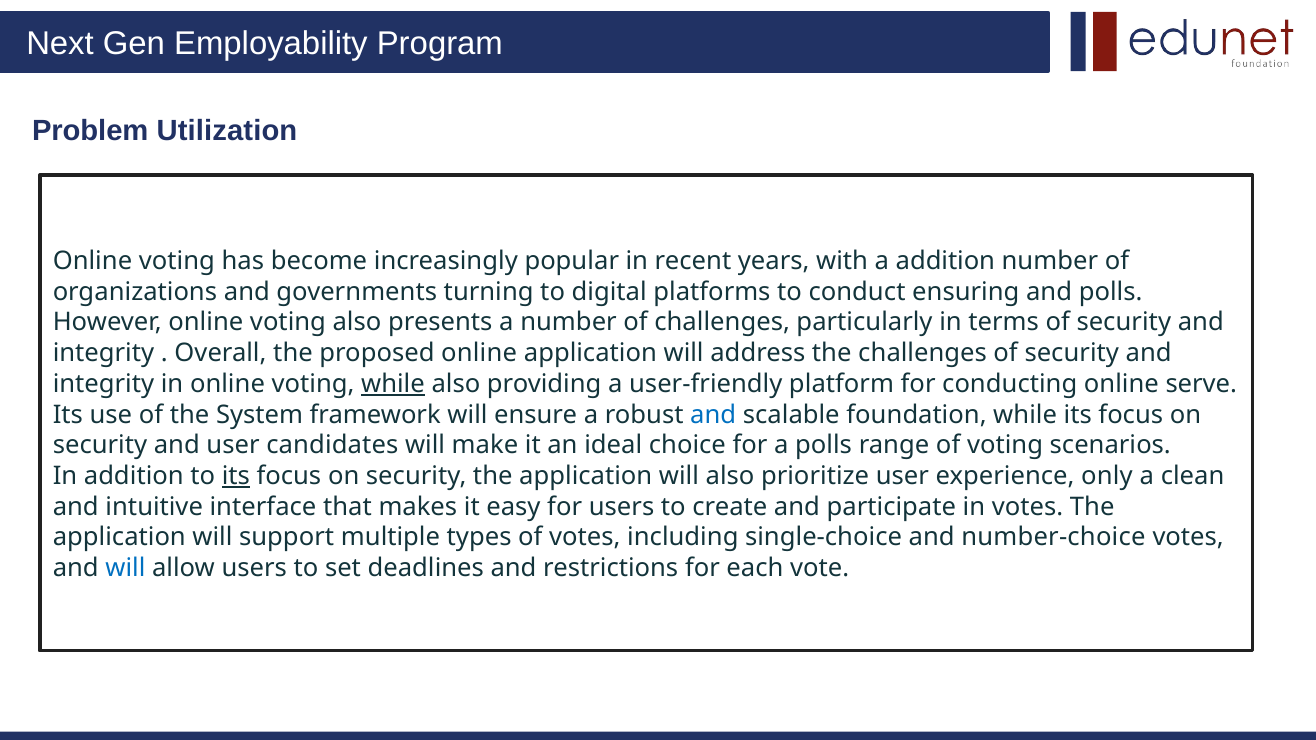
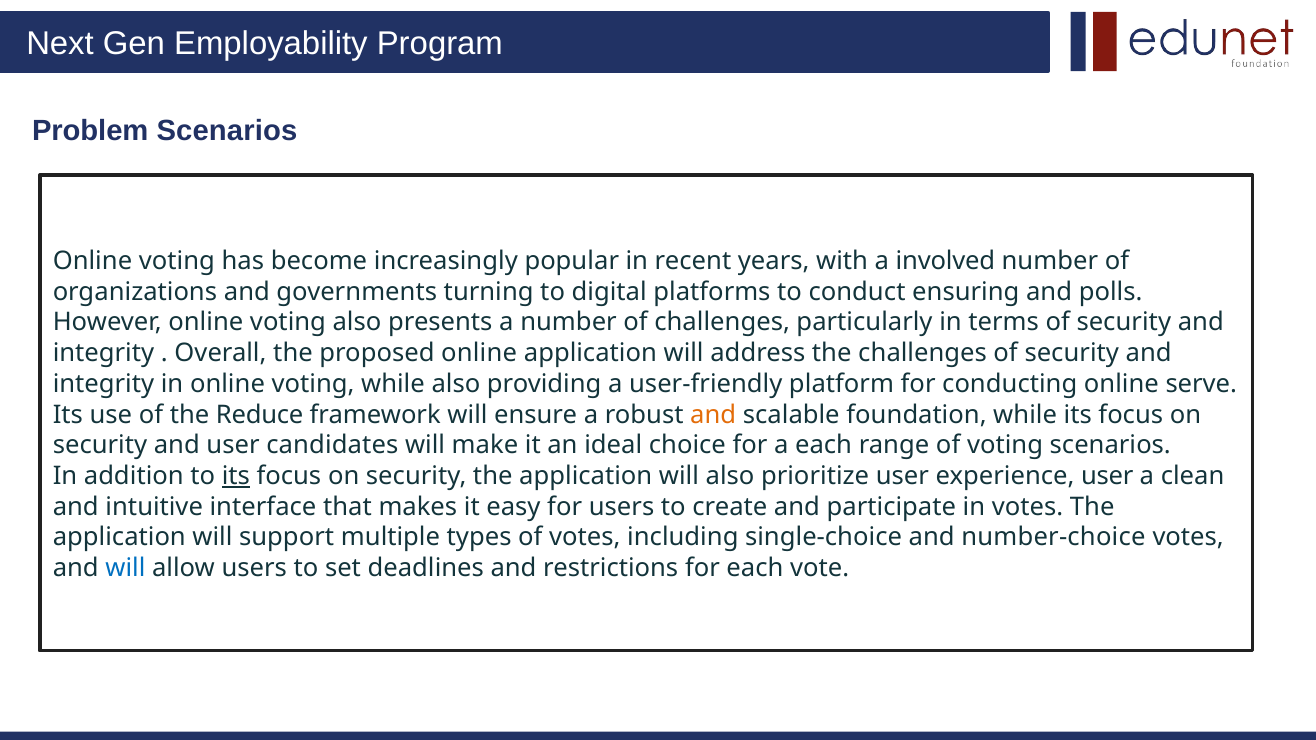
Problem Utilization: Utilization -> Scenarios
a addition: addition -> involved
while at (393, 384) underline: present -> none
System: System -> Reduce
and at (713, 415) colour: blue -> orange
a polls: polls -> each
experience only: only -> user
